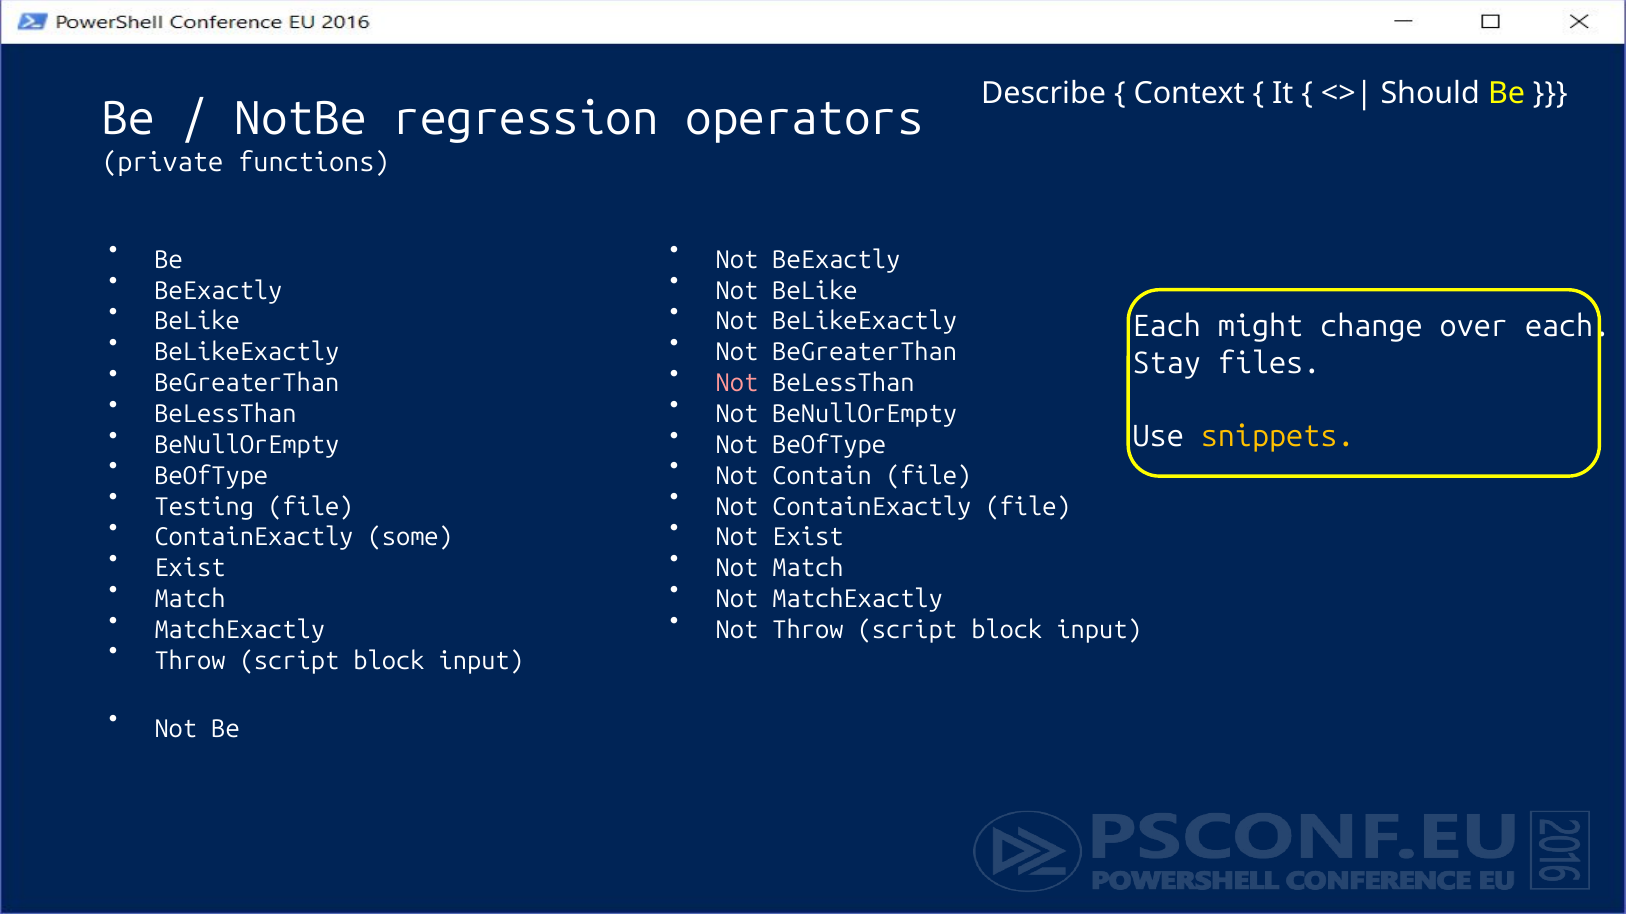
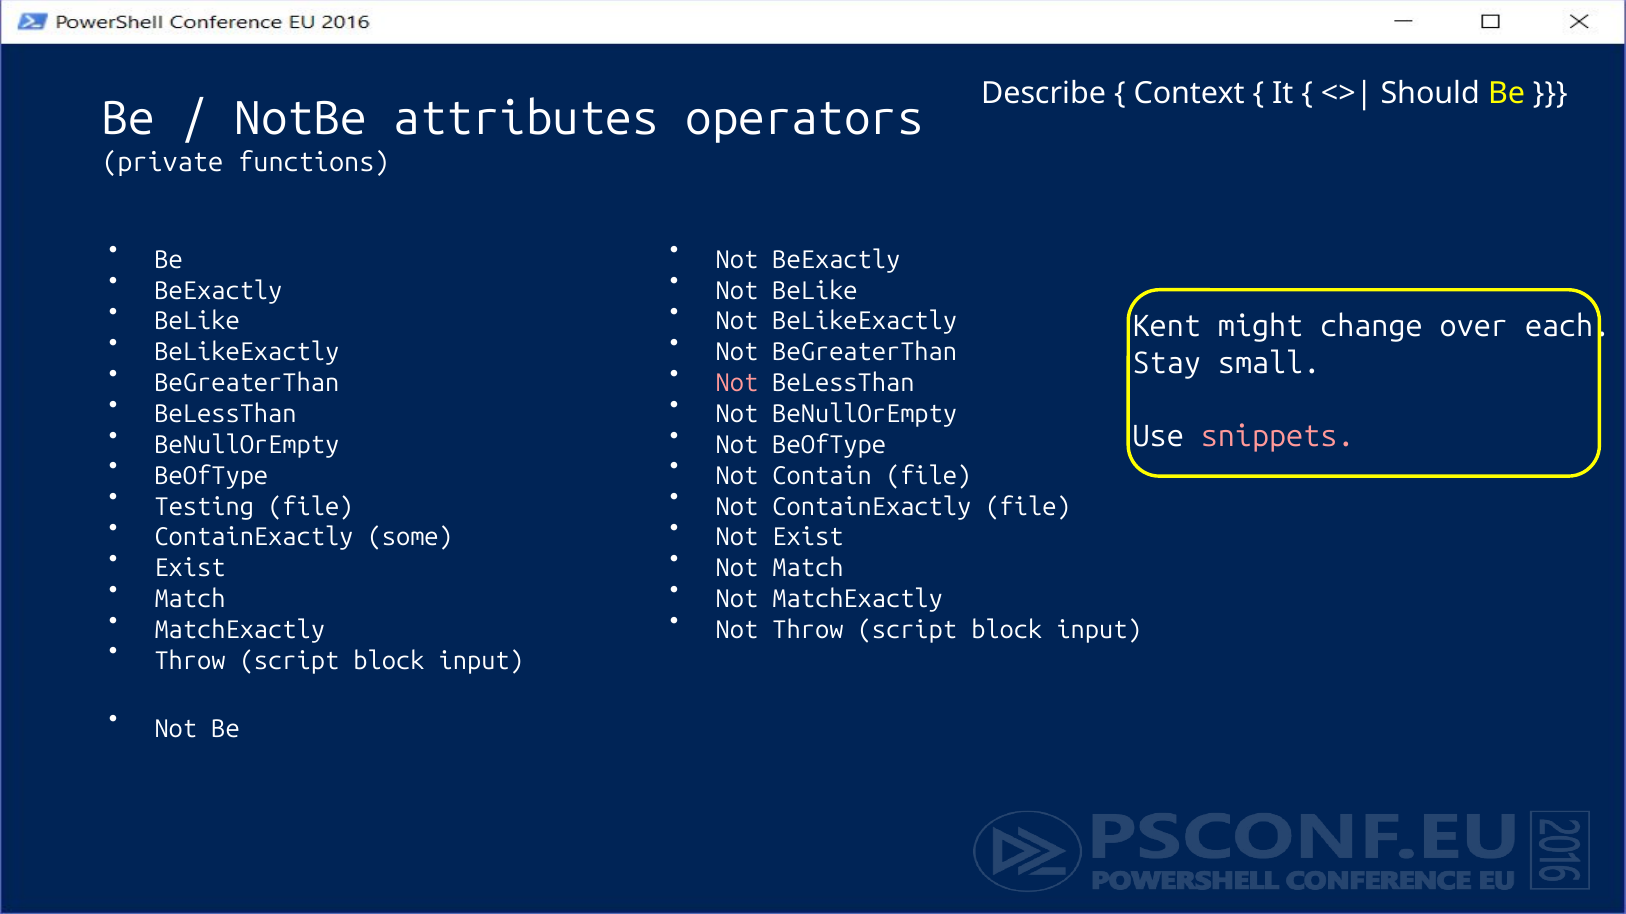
regression: regression -> attributes
Each at (1167, 327): Each -> Kent
files: files -> small
snippets colour: yellow -> pink
